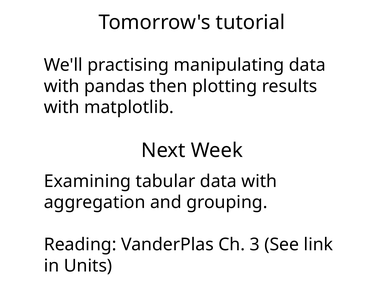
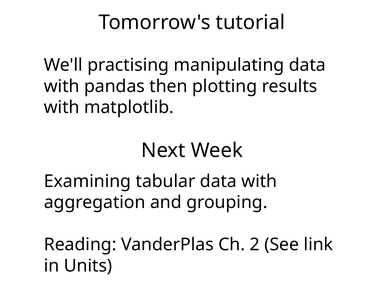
3: 3 -> 2
